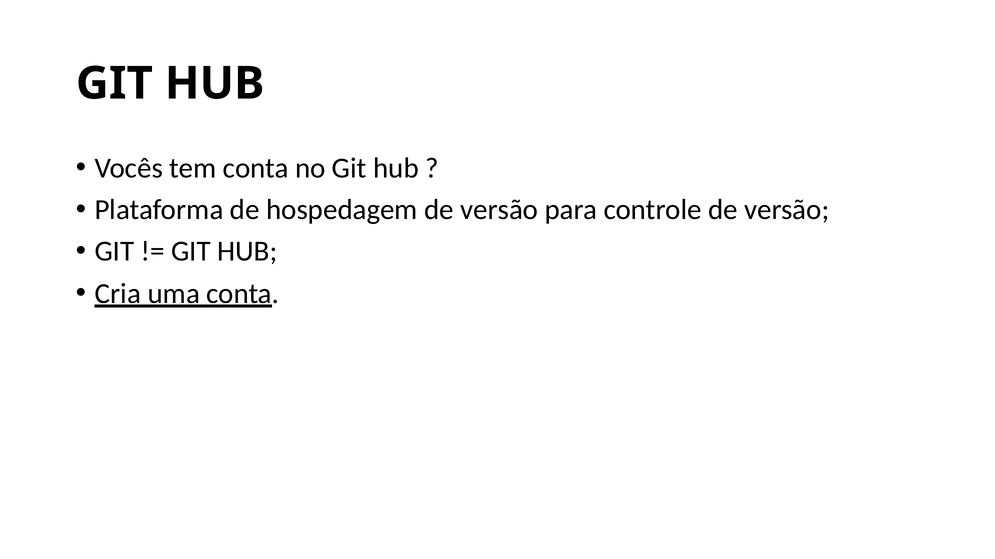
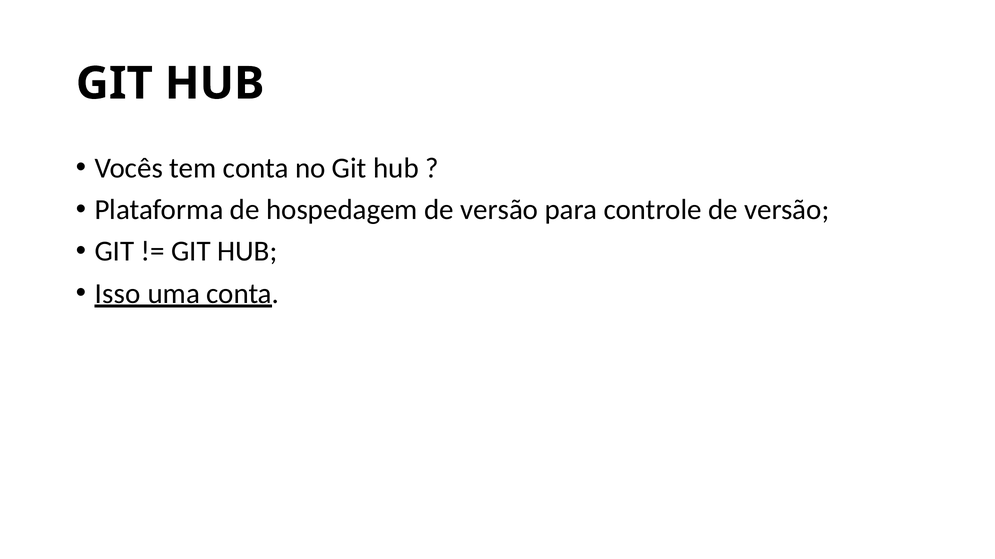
Cria: Cria -> Isso
